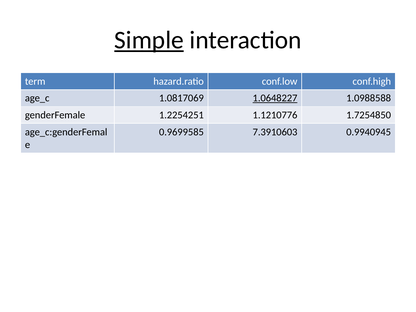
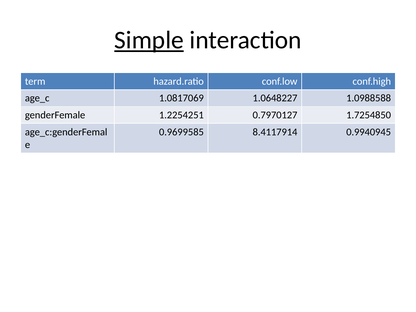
1.0648227 underline: present -> none
1.1210776: 1.1210776 -> 0.7970127
7.3910603: 7.3910603 -> 8.4117914
